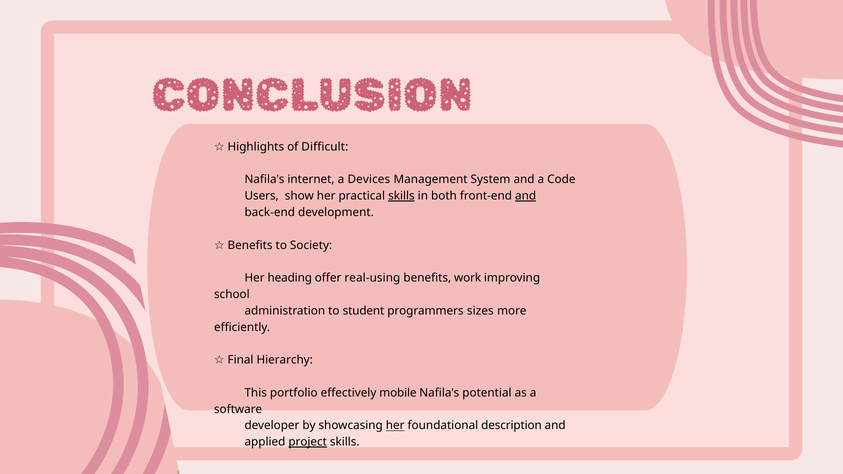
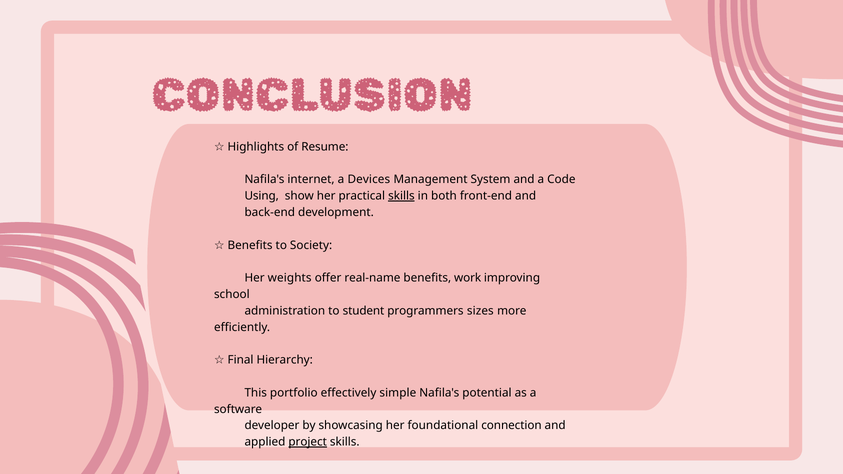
Difficult: Difficult -> Resume
Users: Users -> Using
and at (526, 196) underline: present -> none
heading: heading -> weights
real-using: real-using -> real-name
mobile: mobile -> simple
her at (395, 426) underline: present -> none
description: description -> connection
